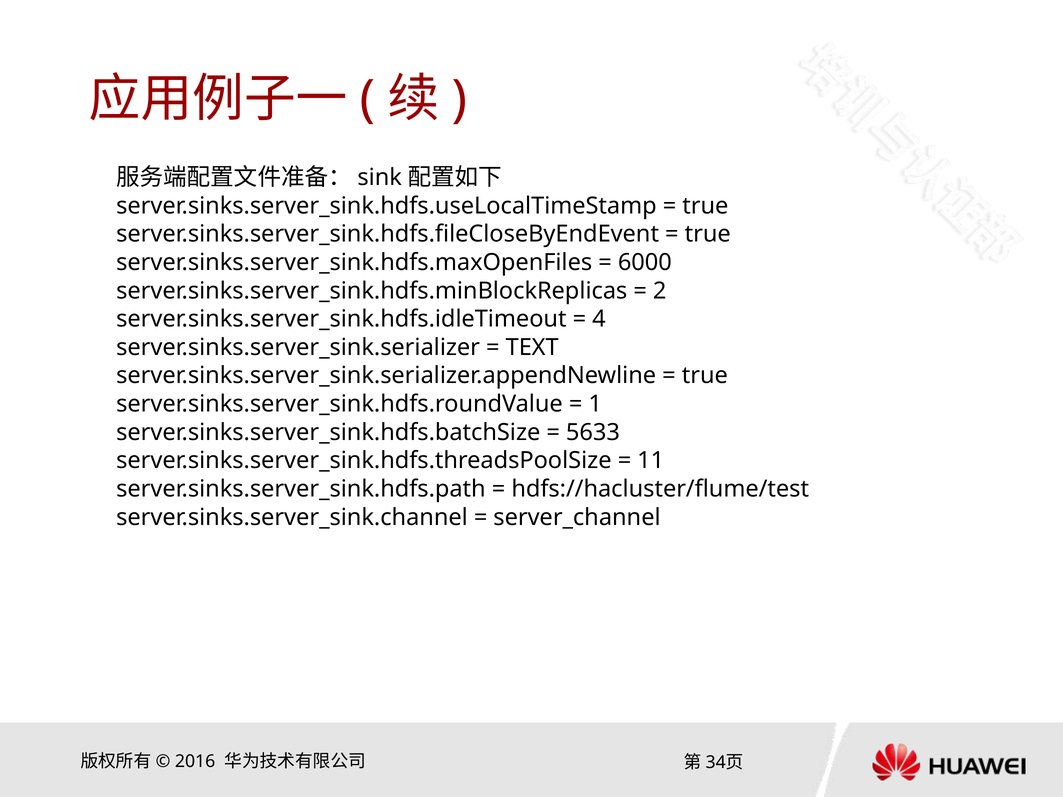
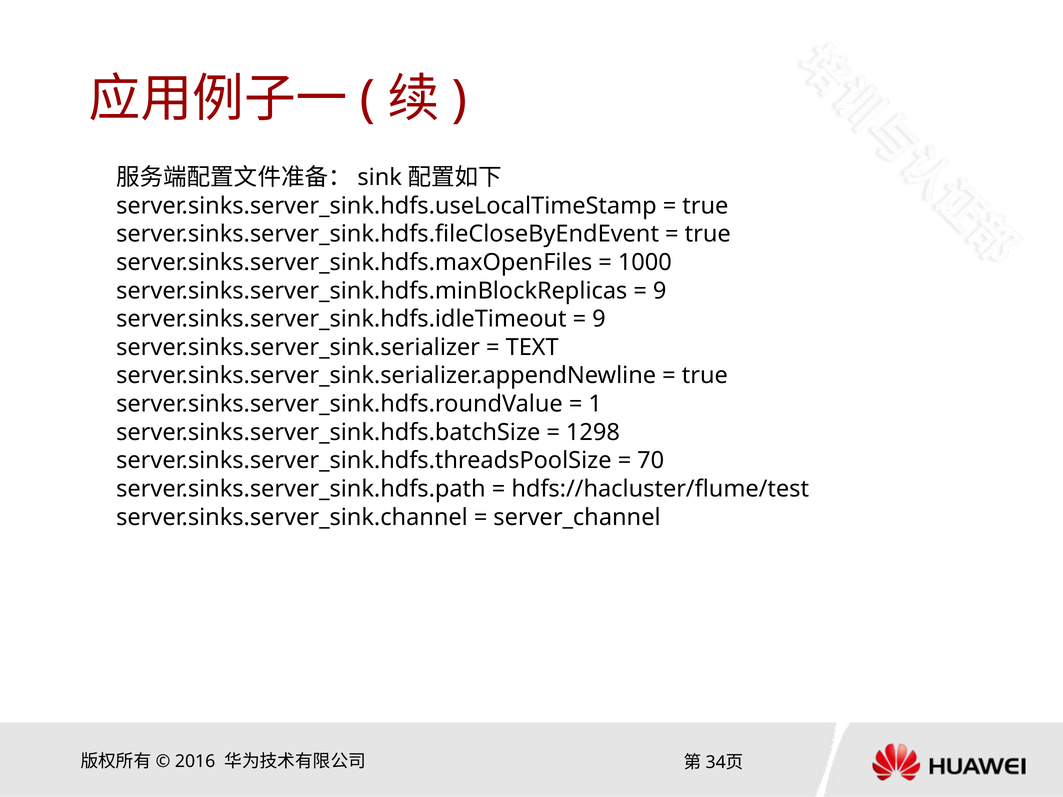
6000: 6000 -> 1000
2 at (660, 291): 2 -> 9
4 at (599, 319): 4 -> 9
5633: 5633 -> 1298
11: 11 -> 70
